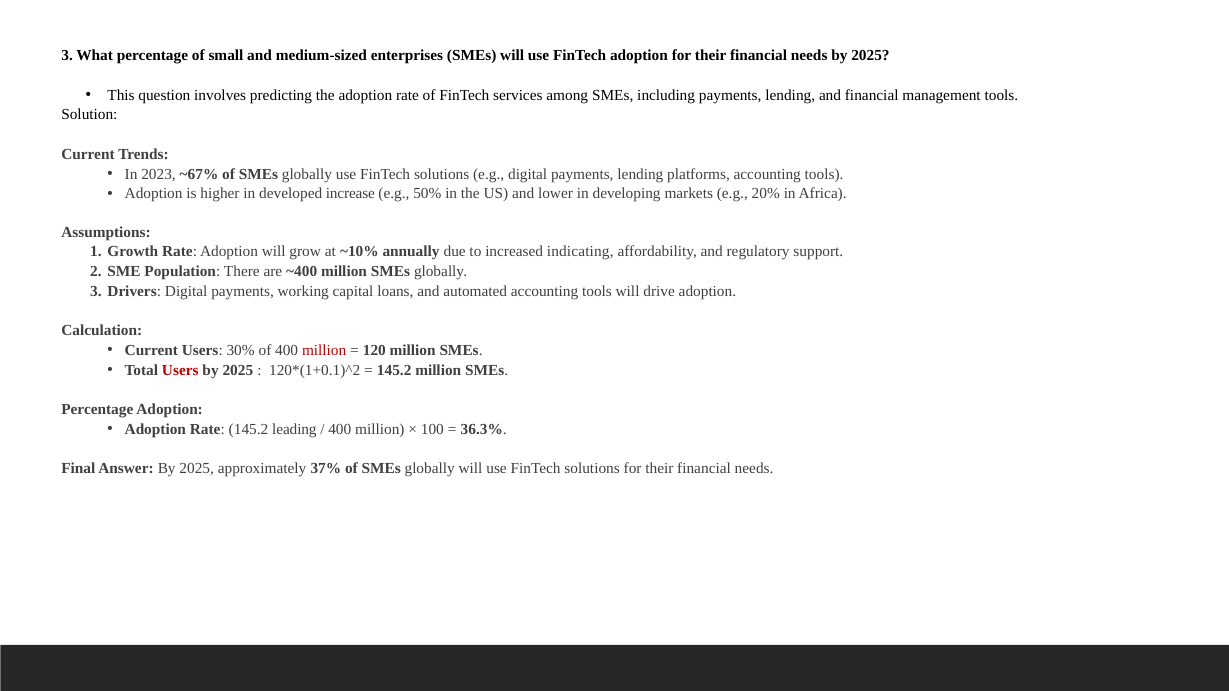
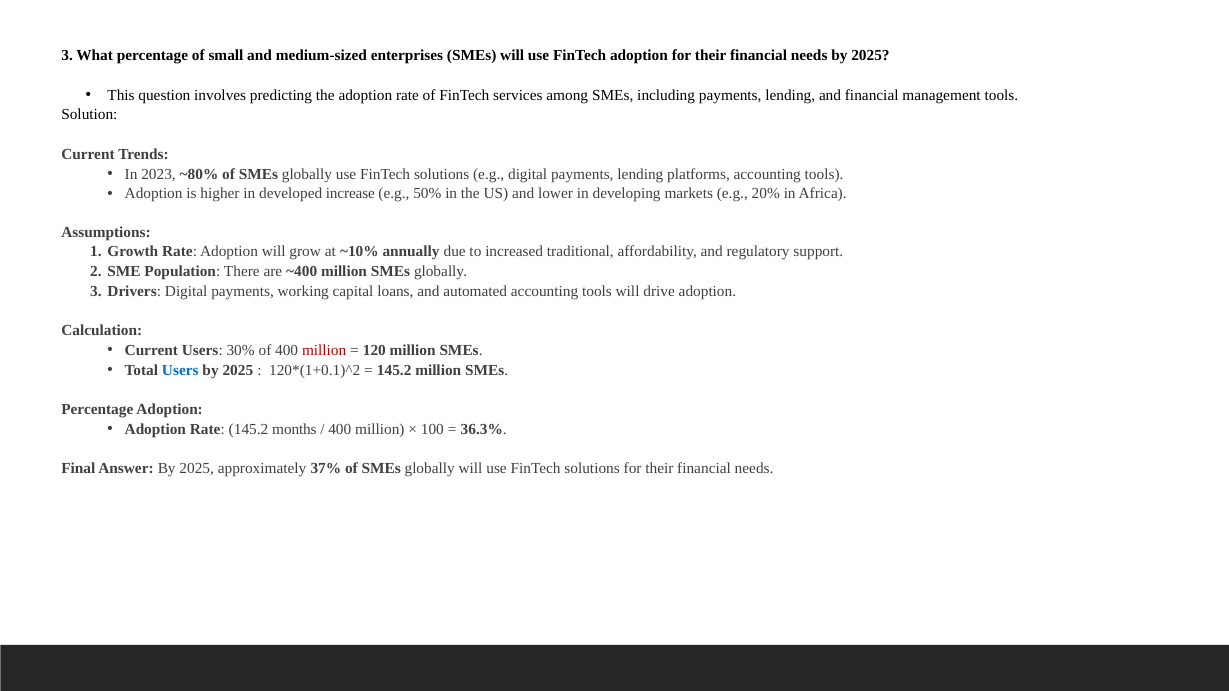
~67%: ~67% -> ~80%
indicating: indicating -> traditional
Users at (180, 370) colour: red -> blue
leading: leading -> months
